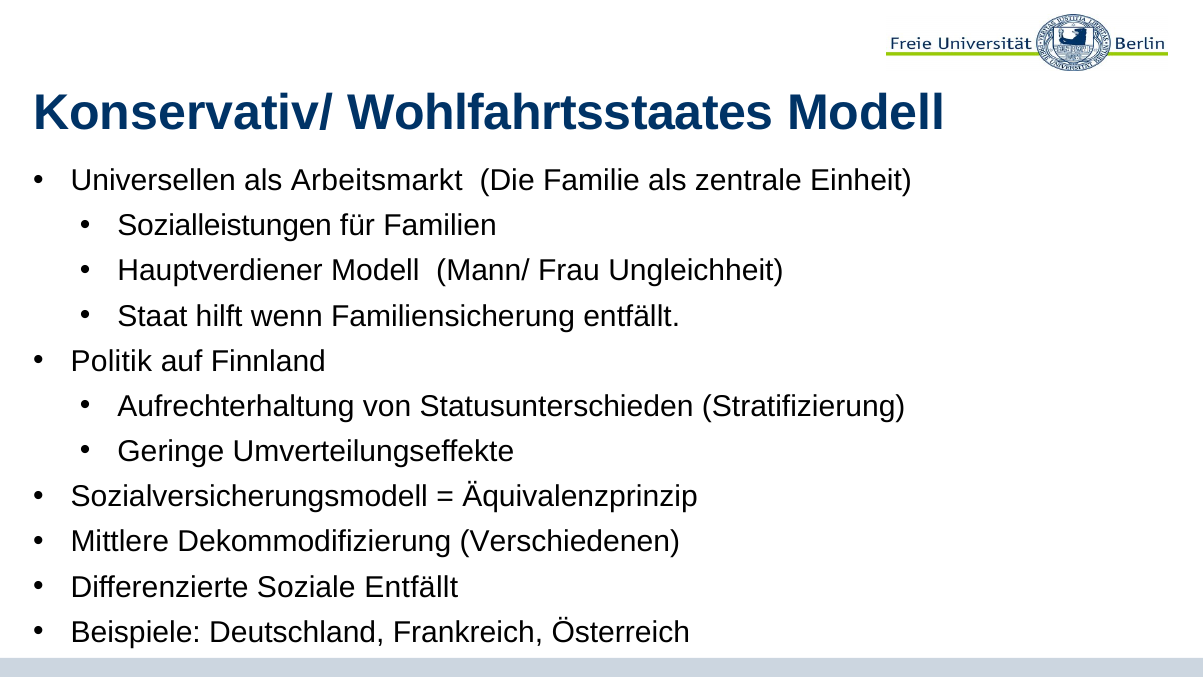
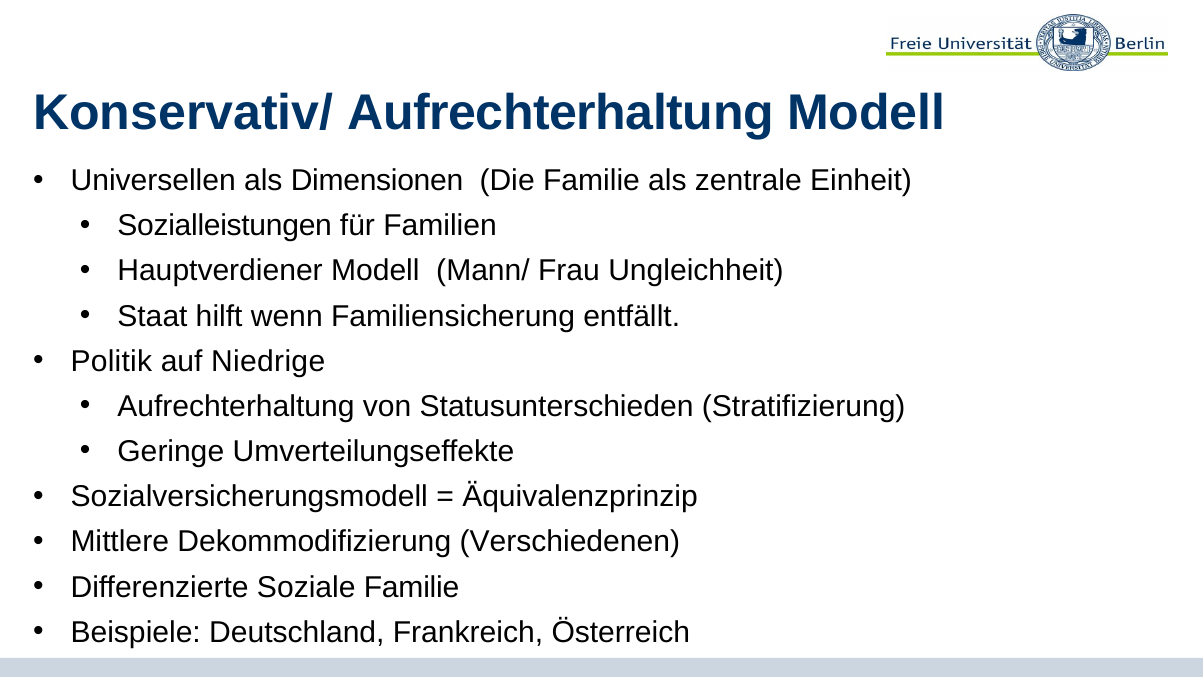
Konservativ/ Wohlfahrtsstaates: Wohlfahrtsstaates -> Aufrechterhaltung
Arbeitsmarkt: Arbeitsmarkt -> Dimensionen
Finnland: Finnland -> Niedrige
Soziale Entfällt: Entfällt -> Familie
